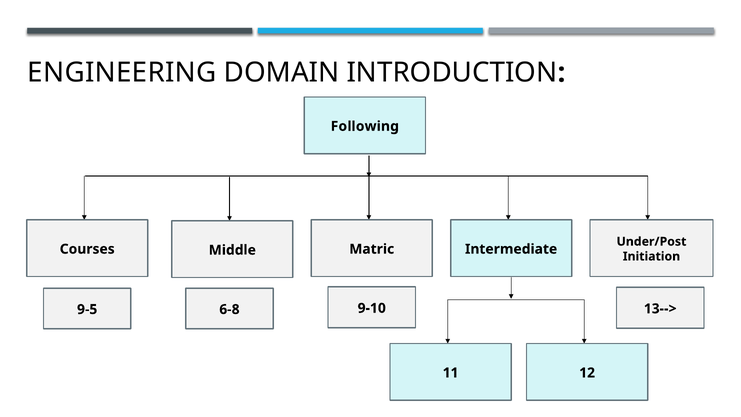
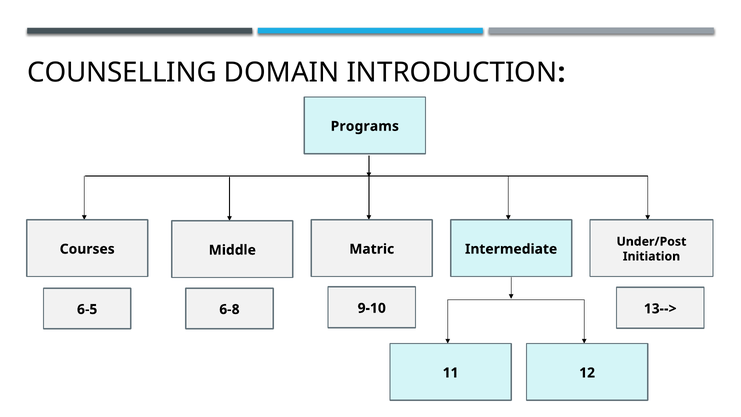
ENGINEERING: ENGINEERING -> COUNSELLING
Following: Following -> Programs
9-5: 9-5 -> 6-5
